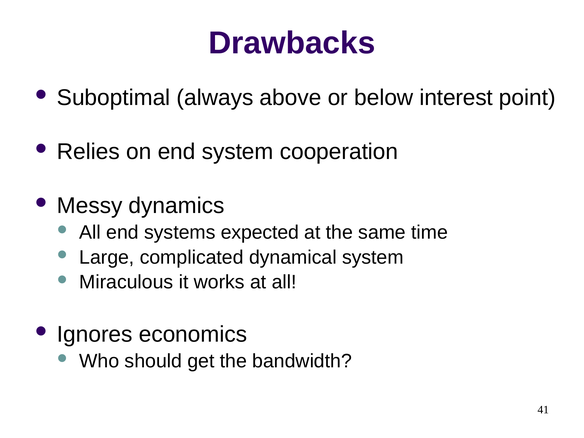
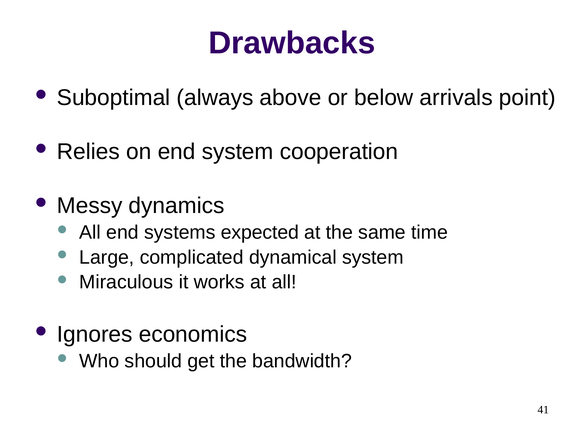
interest: interest -> arrivals
